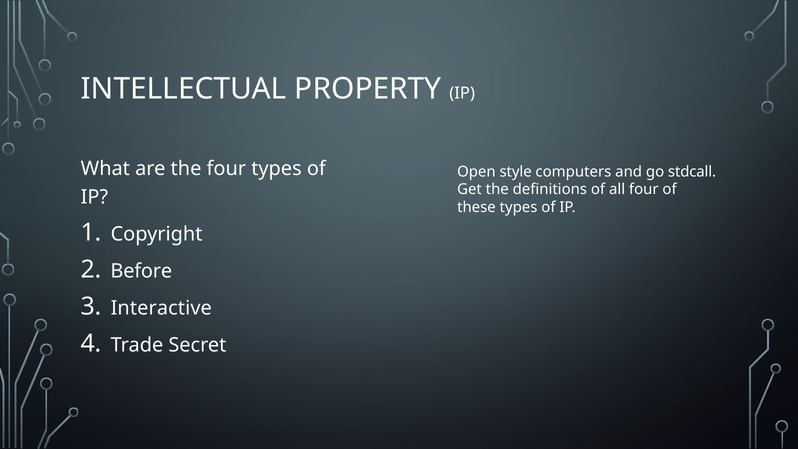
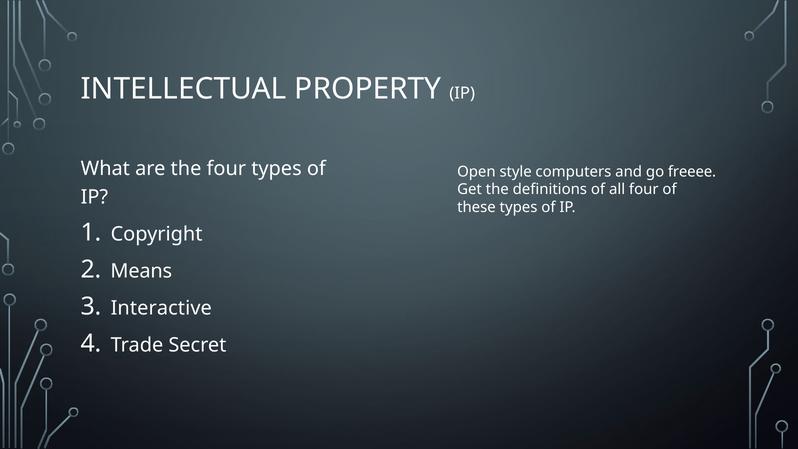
stdcall: stdcall -> freeee
Before: Before -> Means
